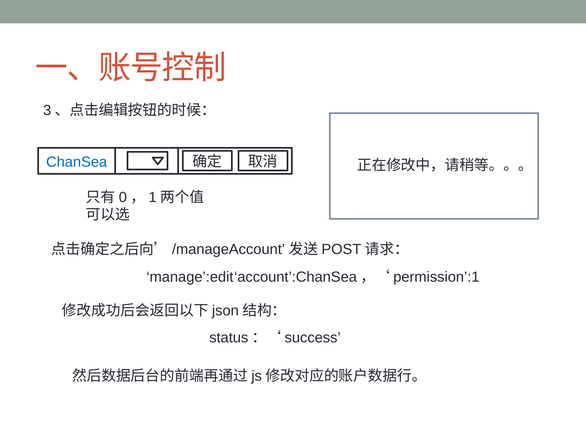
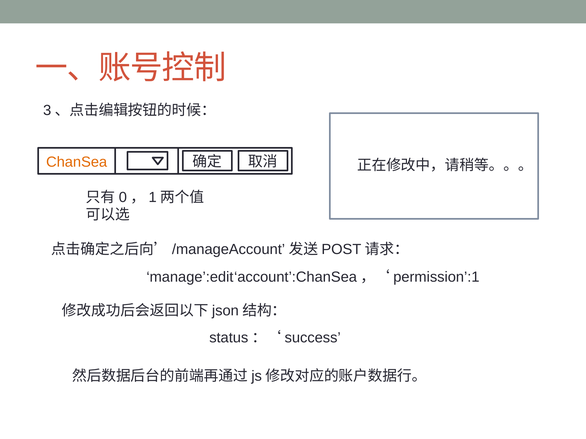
ChanSea colour: blue -> orange
